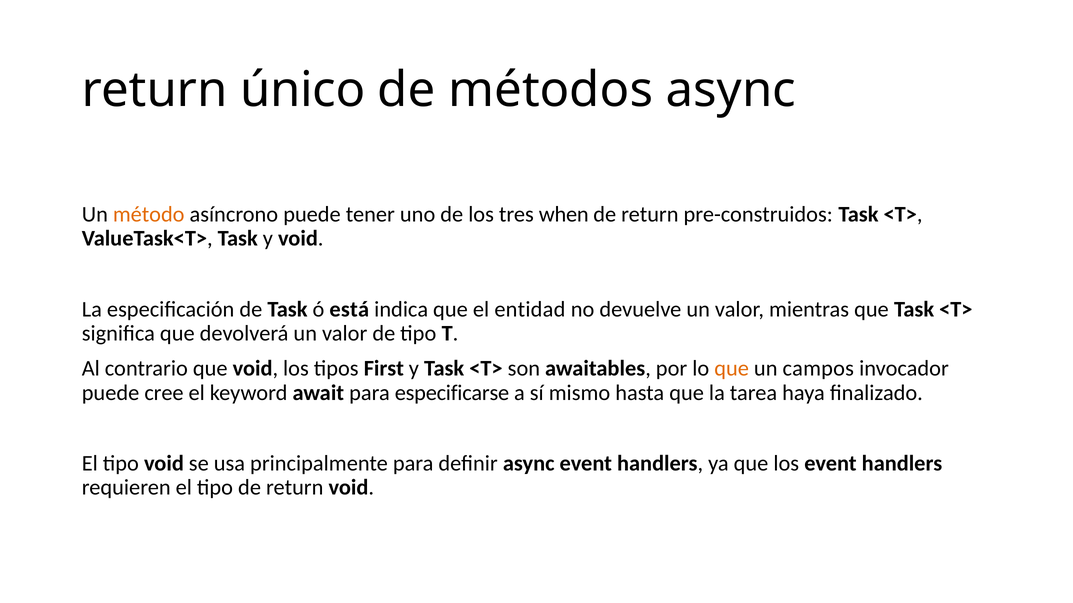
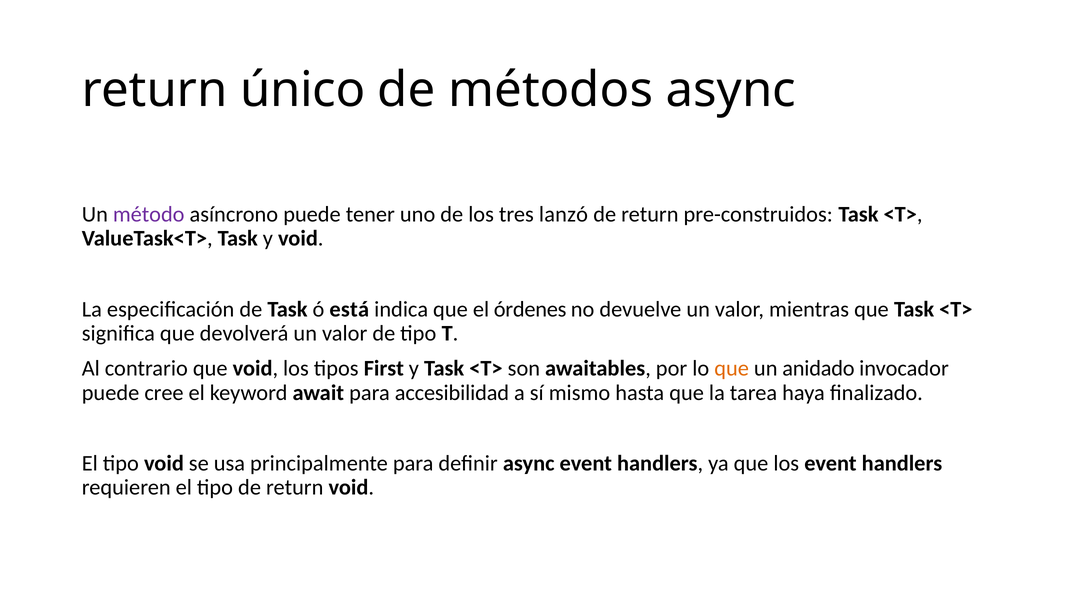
método colour: orange -> purple
when: when -> lanzó
entidad: entidad -> órdenes
campos: campos -> anidado
especificarse: especificarse -> accesibilidad
